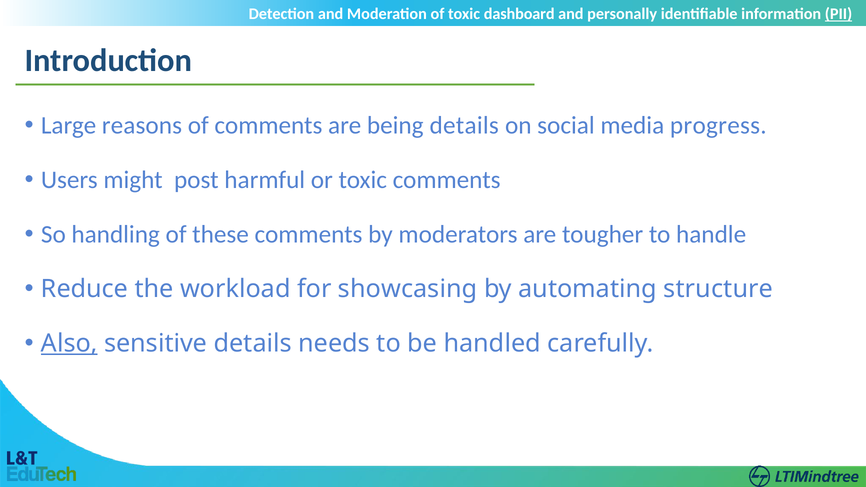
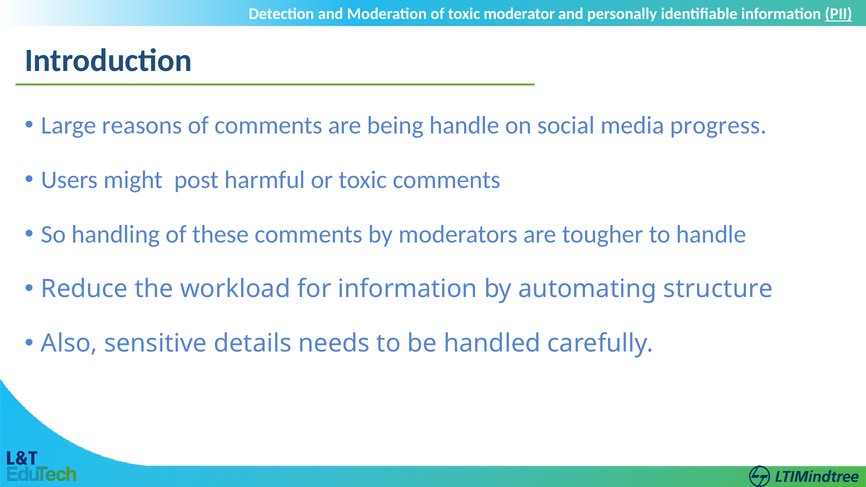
dashboard: dashboard -> moderator
being details: details -> handle
for showcasing: showcasing -> information
Also underline: present -> none
